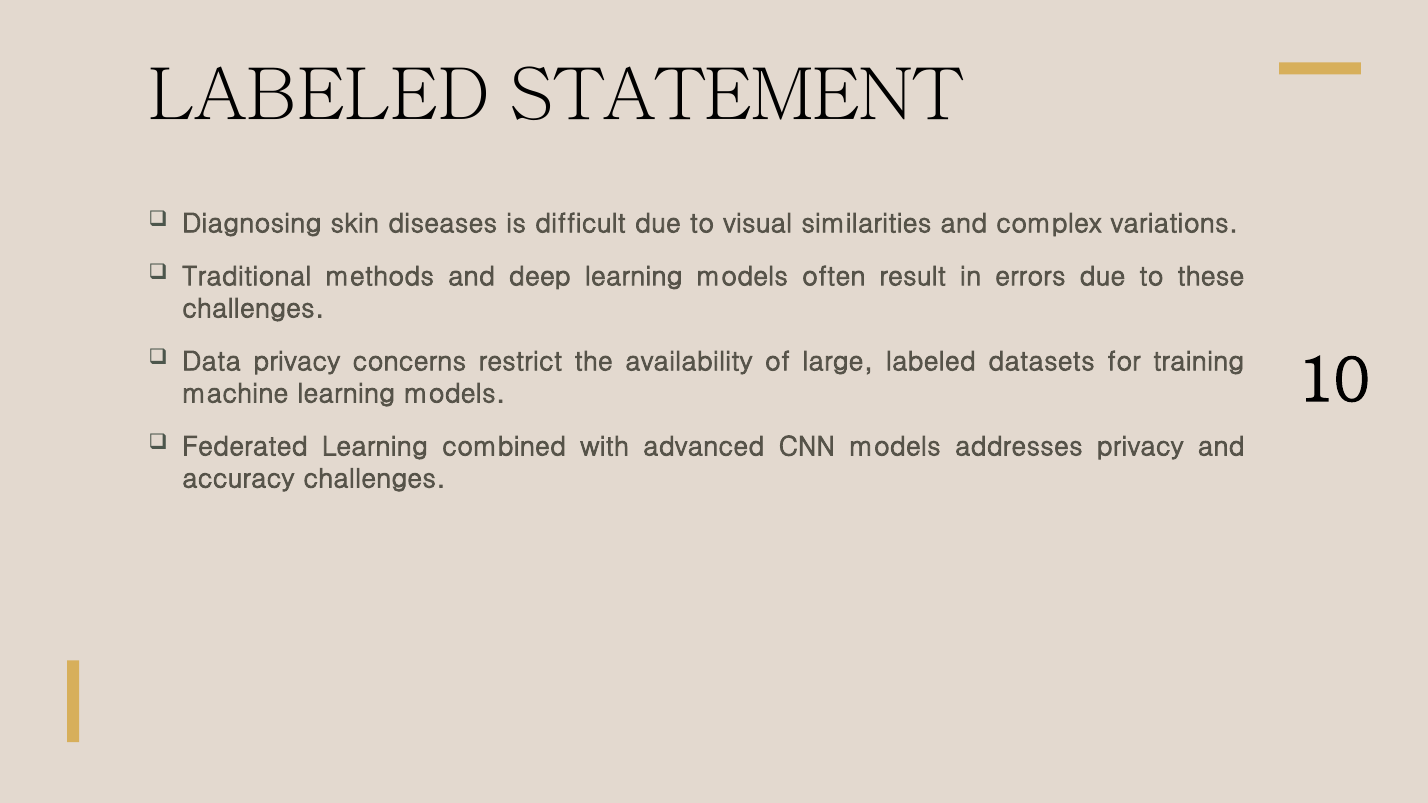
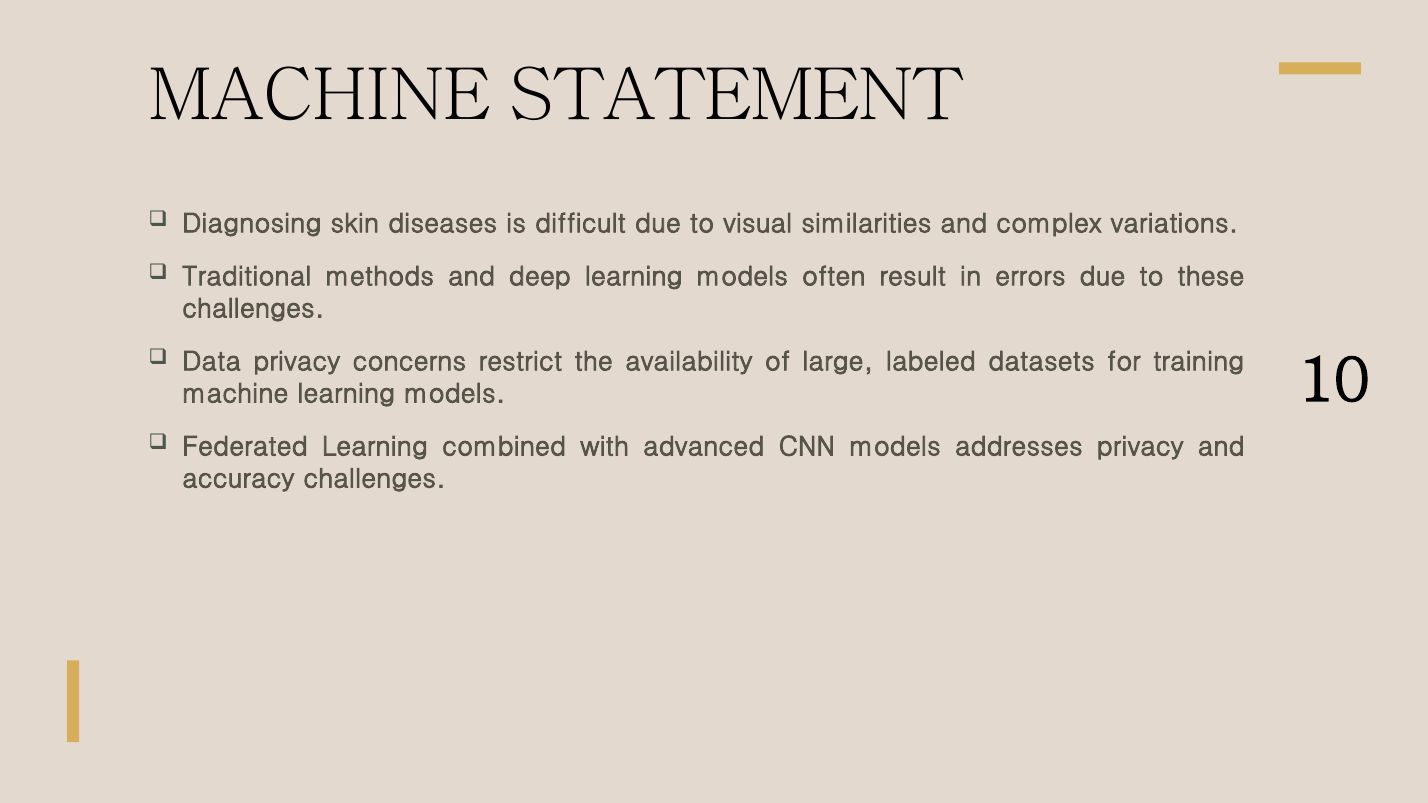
LABELED at (320, 96): LABELED -> MACHINE
